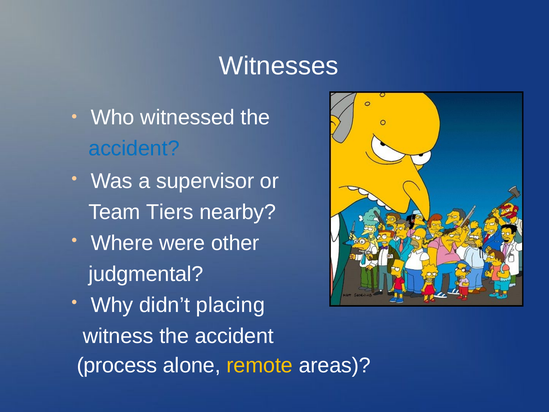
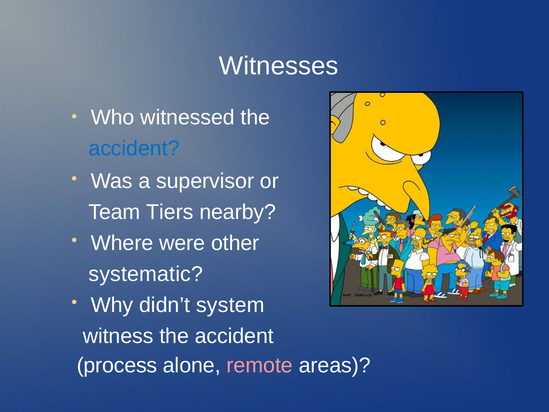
judgmental: judgmental -> systematic
placing: placing -> system
remote colour: yellow -> pink
